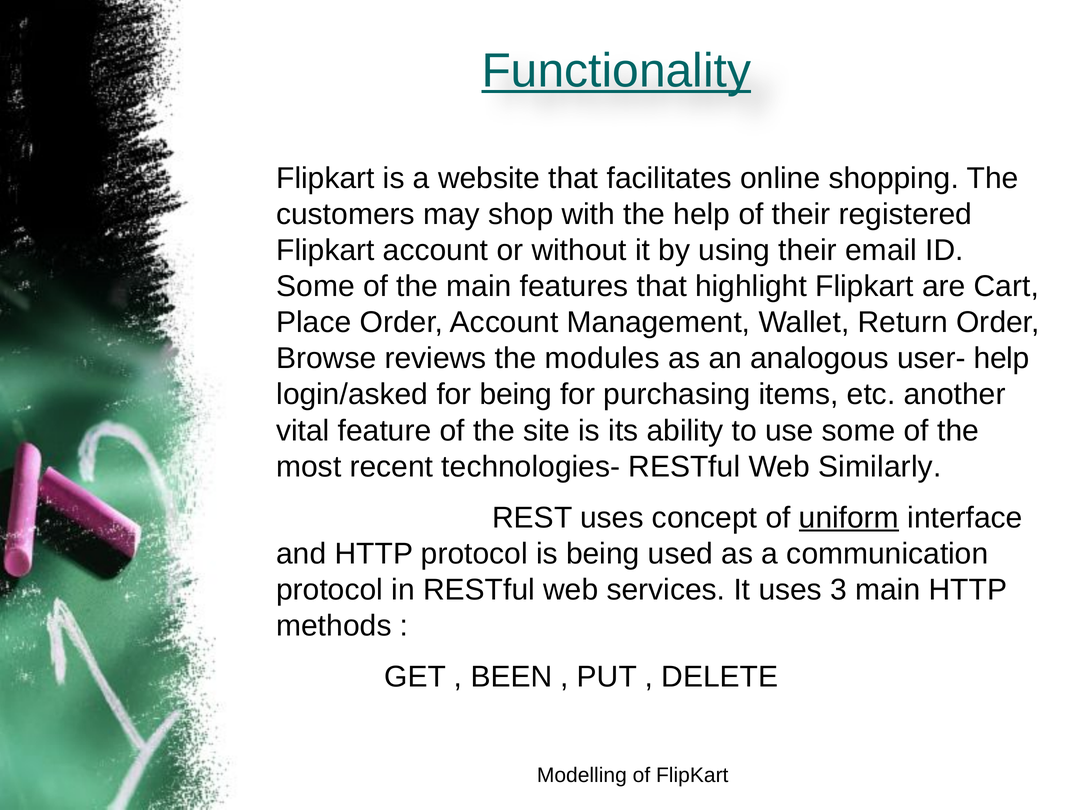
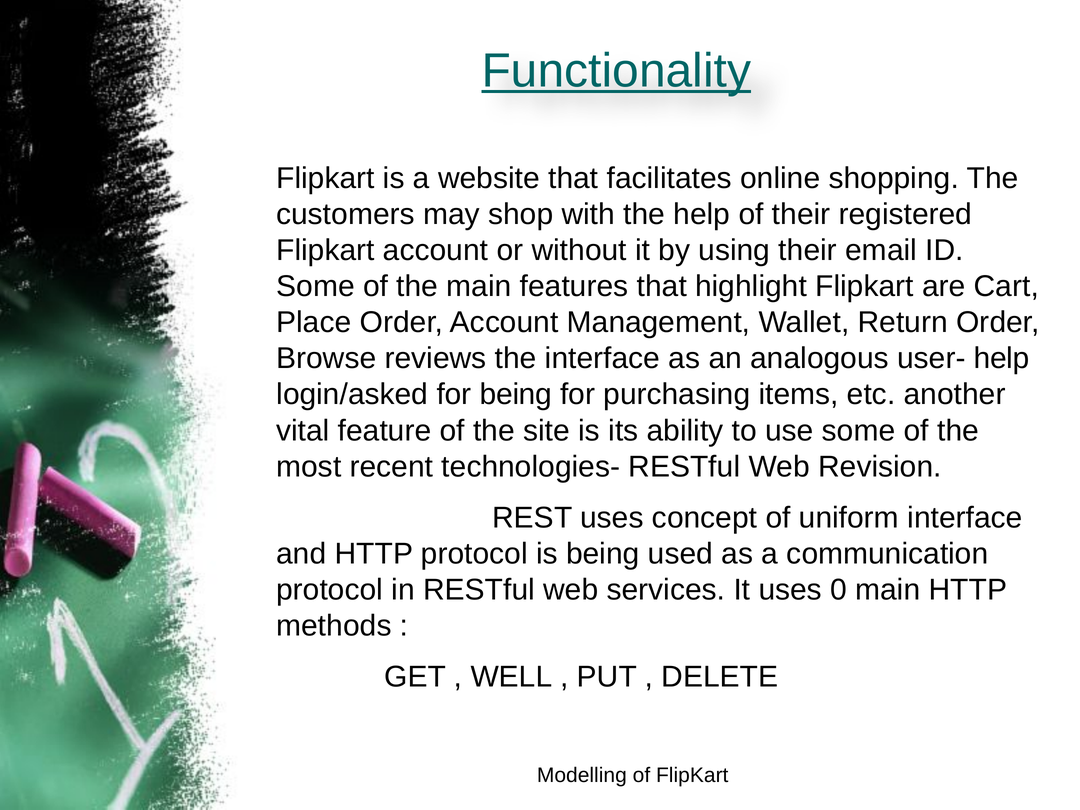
the modules: modules -> interface
Similarly: Similarly -> Revision
uniform underline: present -> none
3: 3 -> 0
BEEN: BEEN -> WELL
